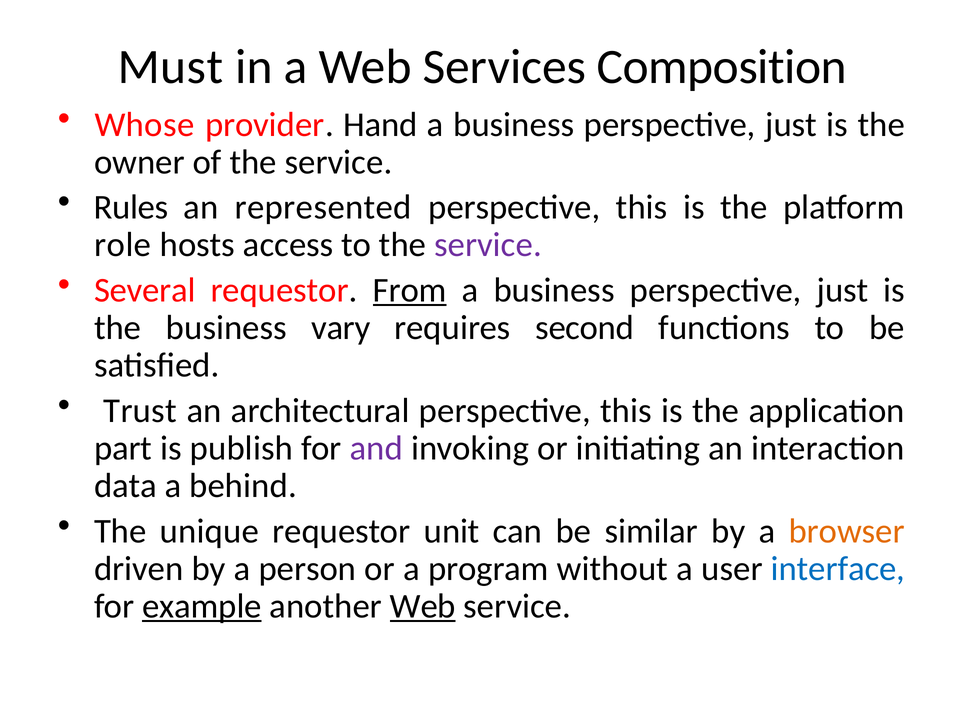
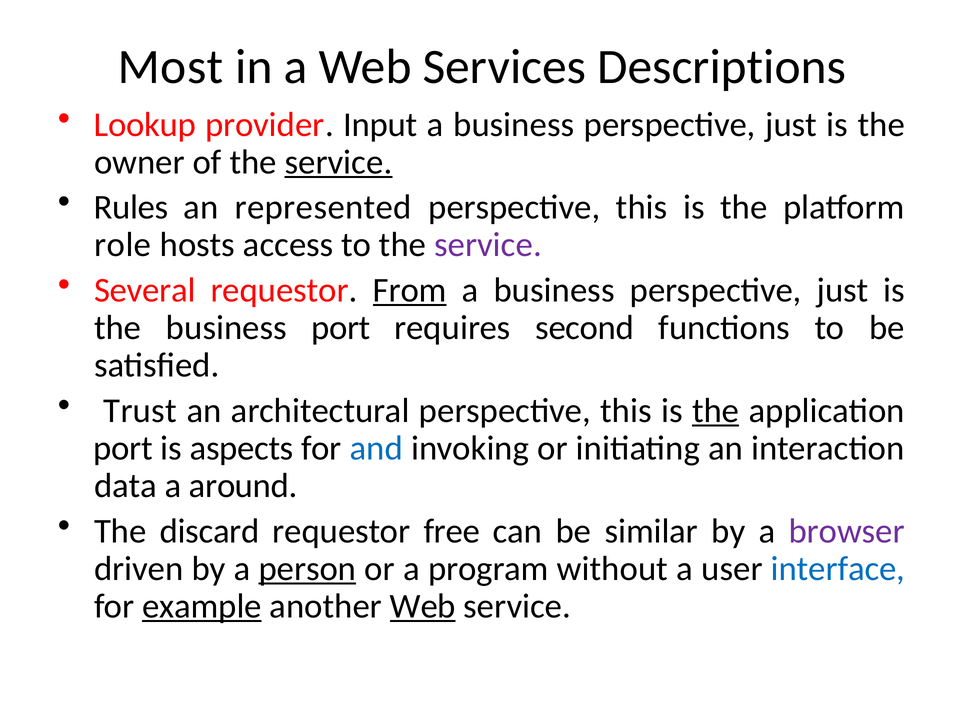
Must: Must -> Most
Composition: Composition -> Descriptions
Whose: Whose -> Lookup
Hand: Hand -> Input
service at (338, 162) underline: none -> present
business vary: vary -> port
the at (716, 411) underline: none -> present
part at (123, 448): part -> port
publish: publish -> aspects
and colour: purple -> blue
behind: behind -> around
unique: unique -> discard
unit: unit -> free
browser colour: orange -> purple
person underline: none -> present
